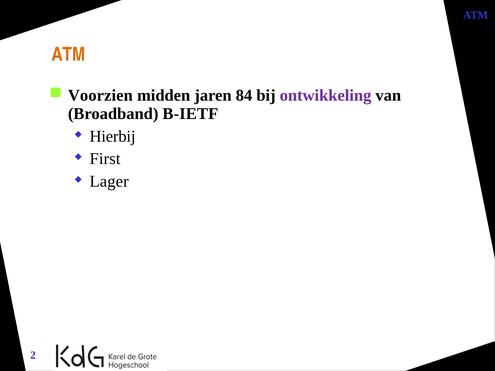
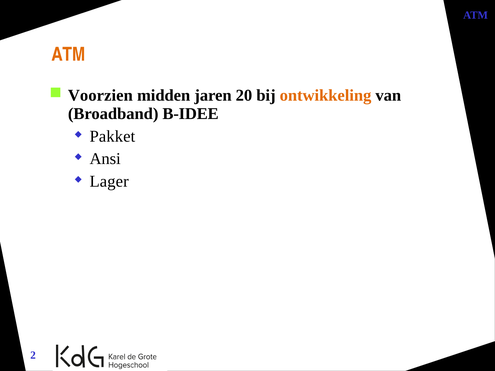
84: 84 -> 20
ontwikkeling colour: purple -> orange
B-IETF: B-IETF -> B-IDEE
Hierbij: Hierbij -> Pakket
First: First -> Ansi
